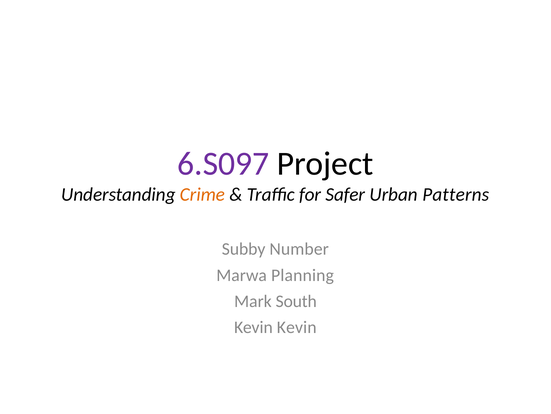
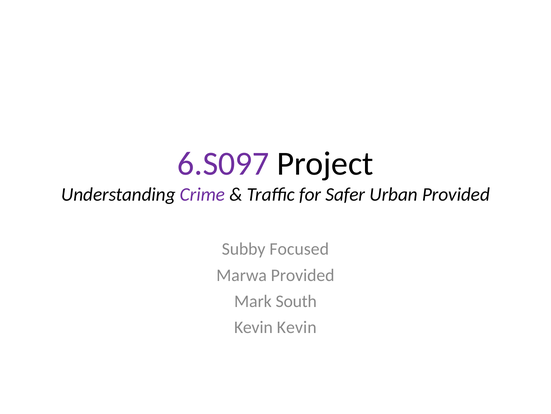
Crime colour: orange -> purple
Urban Patterns: Patterns -> Provided
Number: Number -> Focused
Marwa Planning: Planning -> Provided
